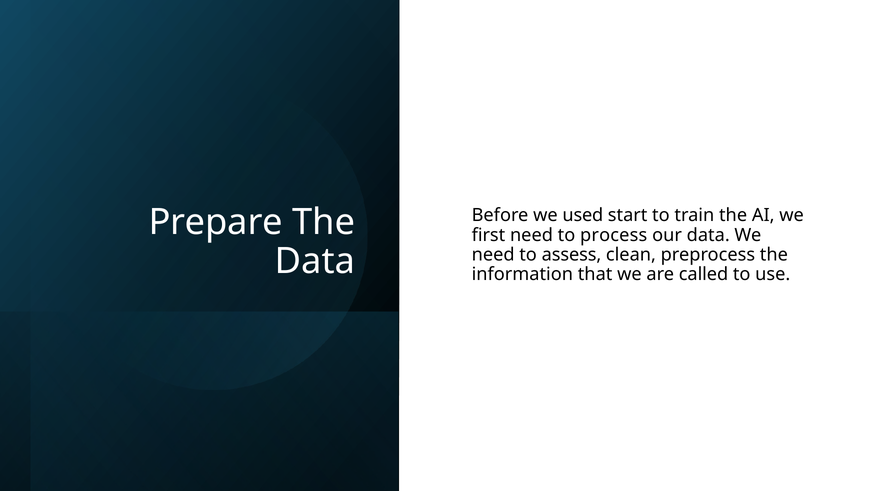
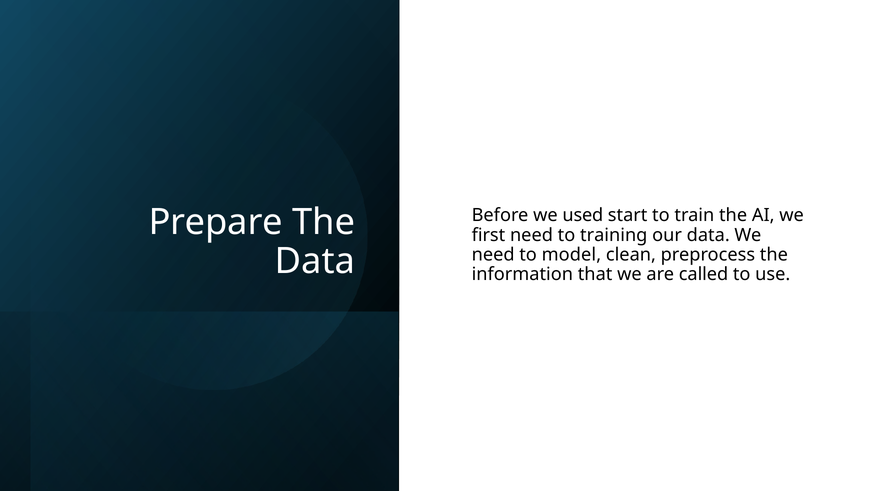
process: process -> training
assess: assess -> model
